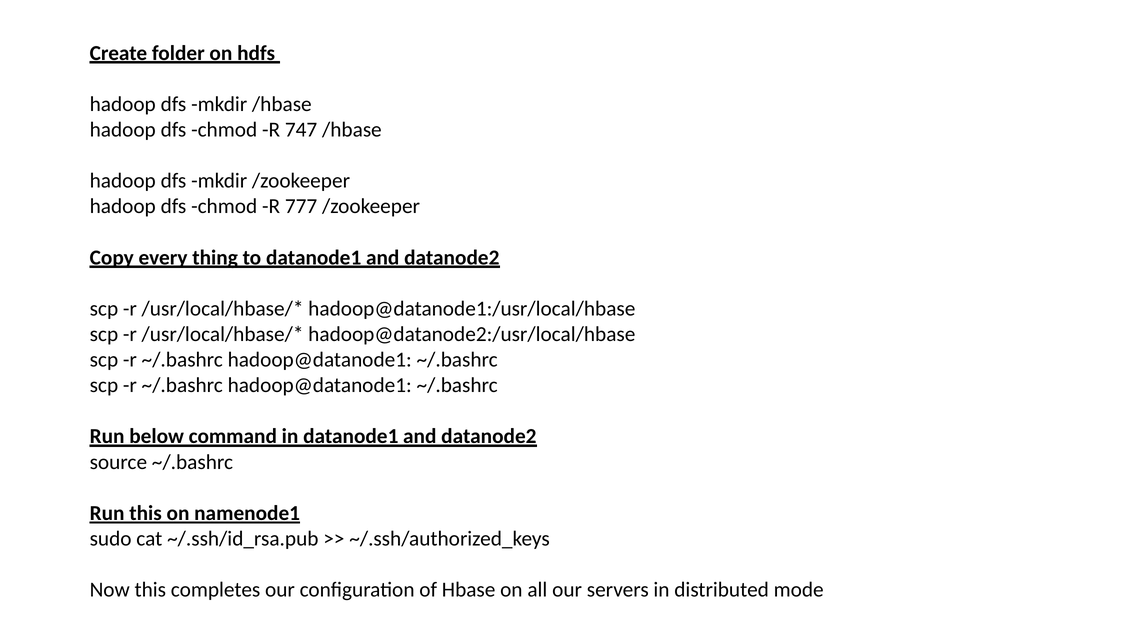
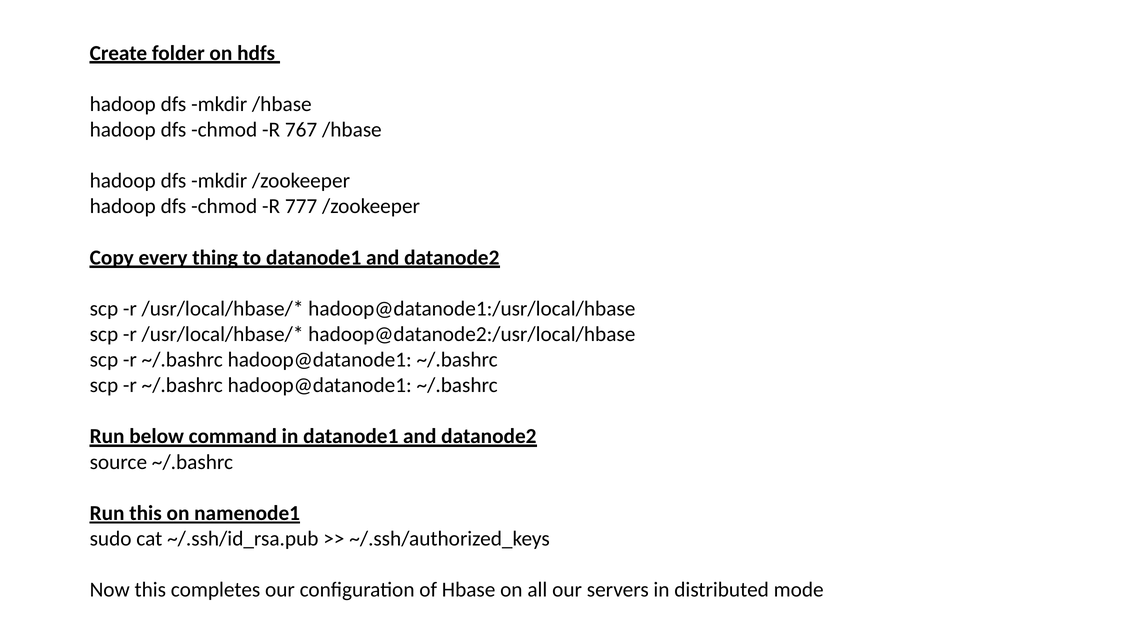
747: 747 -> 767
